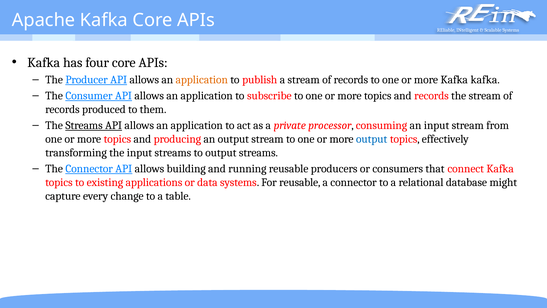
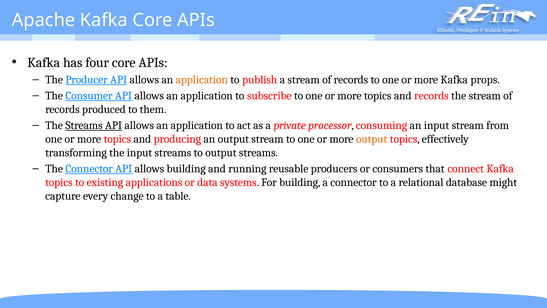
Kafka kafka: kafka -> props
output at (372, 139) colour: blue -> orange
For reusable: reusable -> building
